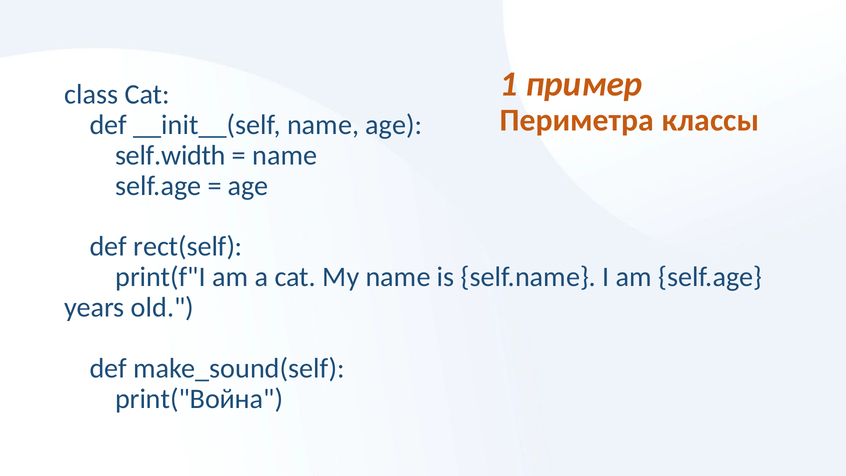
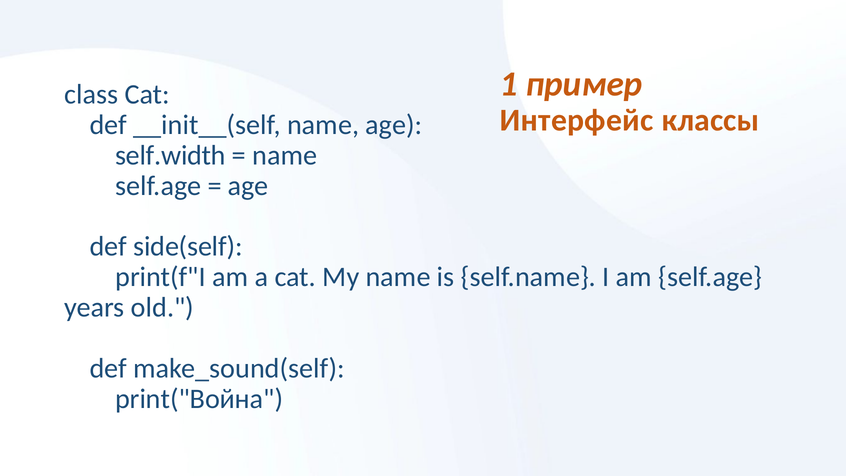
Периметра: Периметра -> Интерфейс
rect(self: rect(self -> side(self
